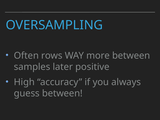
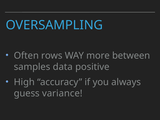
later: later -> data
guess between: between -> variance
